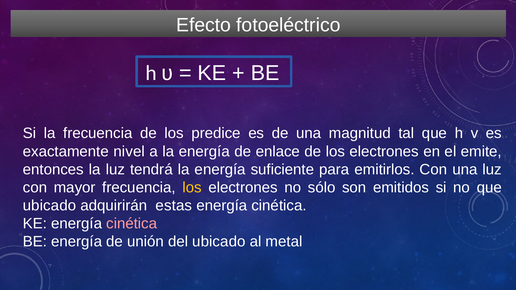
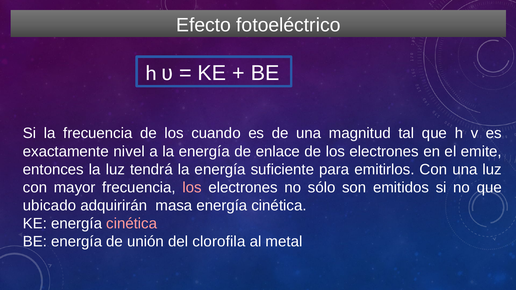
predice: predice -> cuando
los at (192, 188) colour: yellow -> pink
estas: estas -> masa
del ubicado: ubicado -> clorofila
